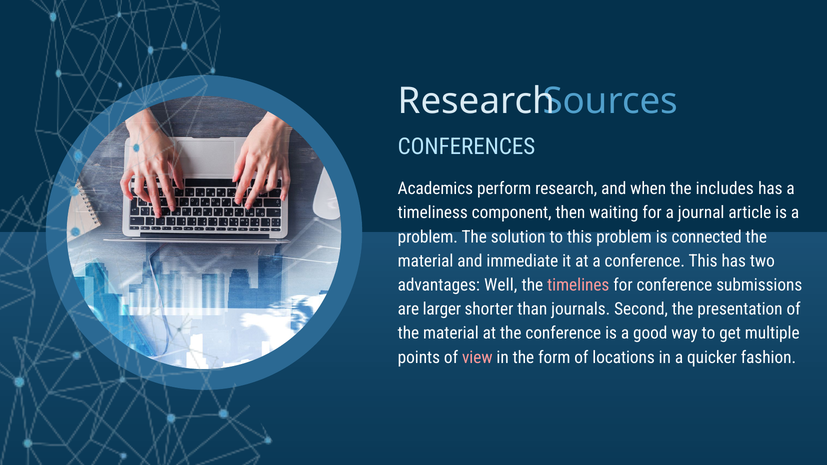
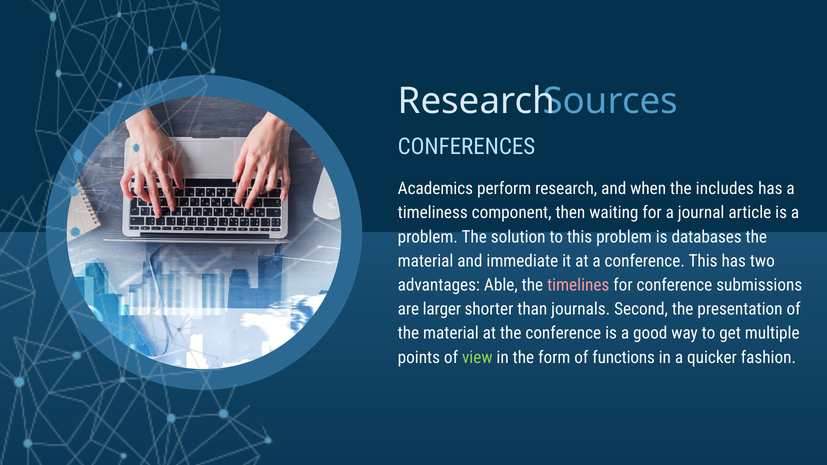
connected: connected -> databases
Well: Well -> Able
view colour: pink -> light green
locations: locations -> functions
